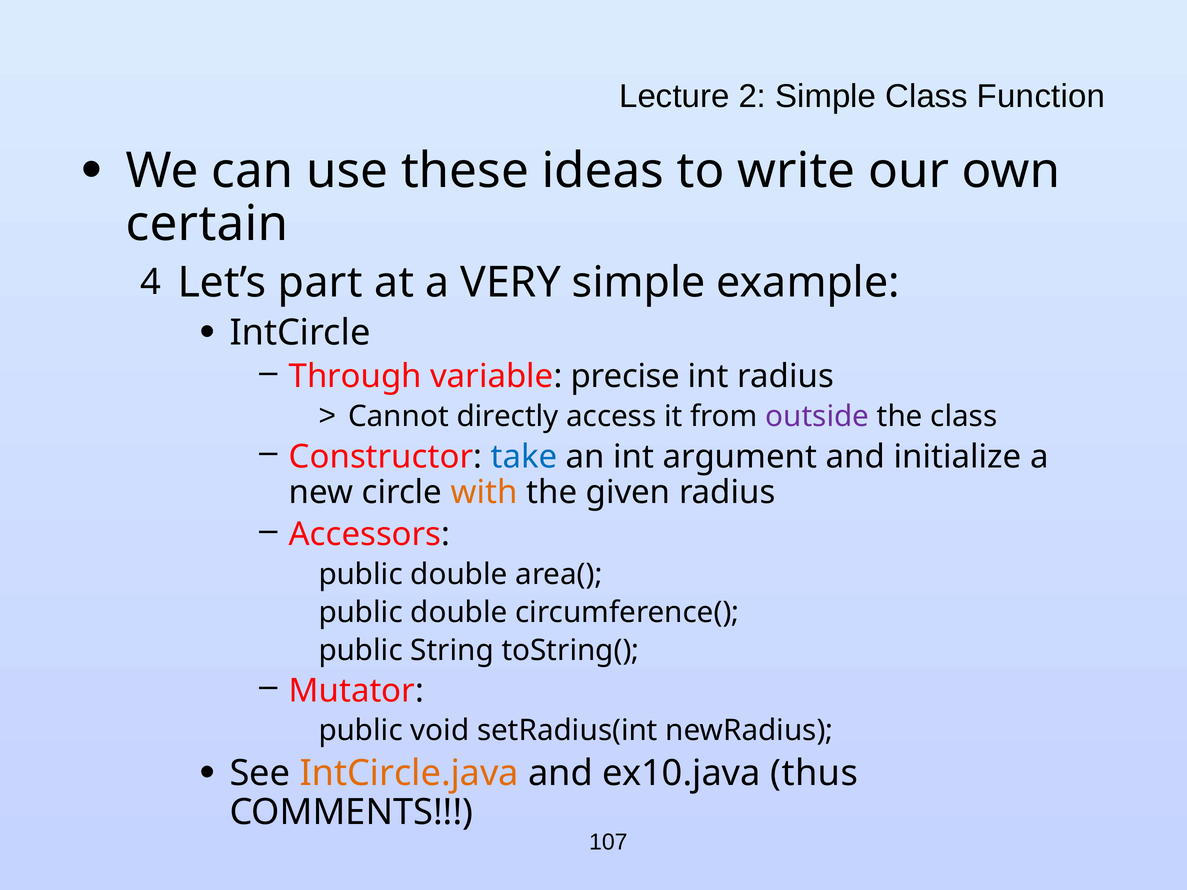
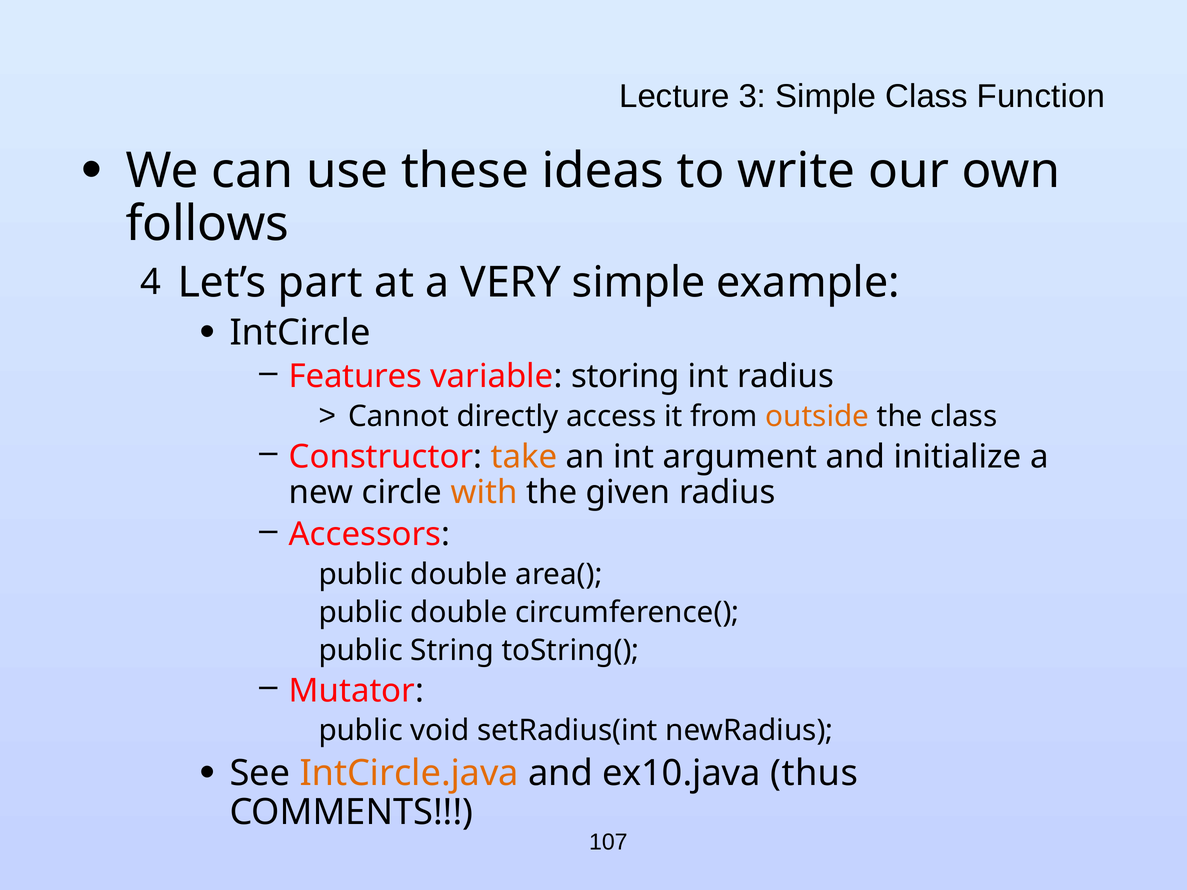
2: 2 -> 3
certain: certain -> follows
Through: Through -> Features
precise: precise -> storing
outside colour: purple -> orange
take colour: blue -> orange
